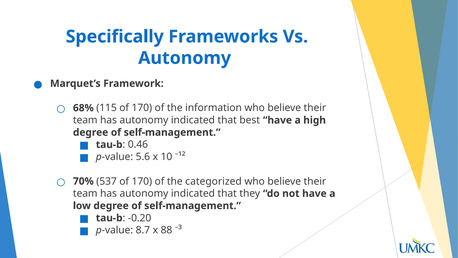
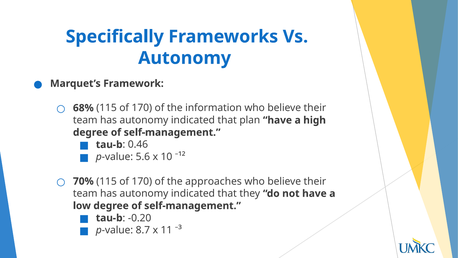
best: best -> plan
70% 537: 537 -> 115
categorized: categorized -> approaches
88: 88 -> 11
